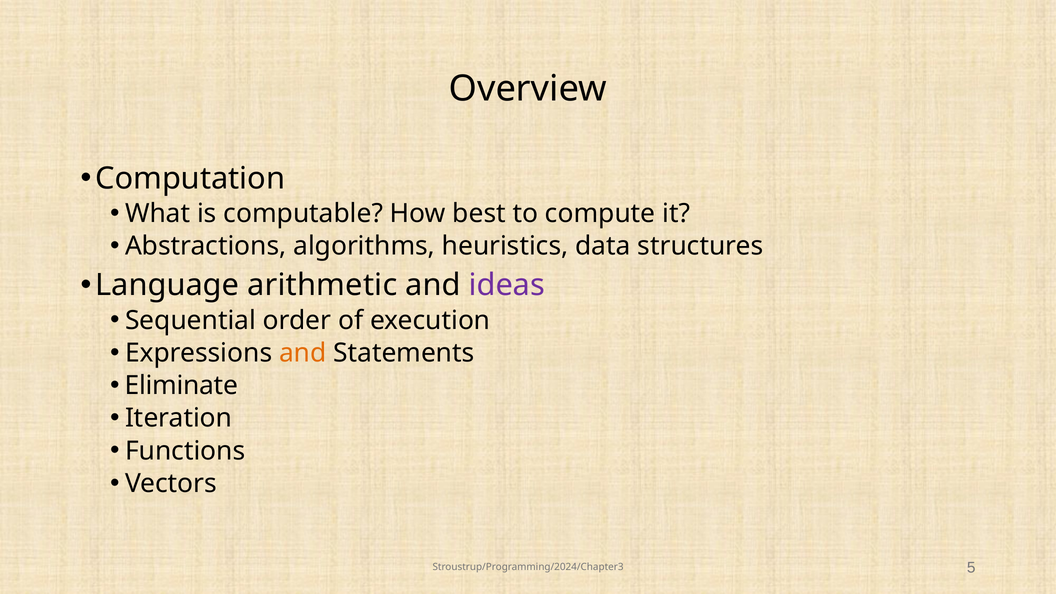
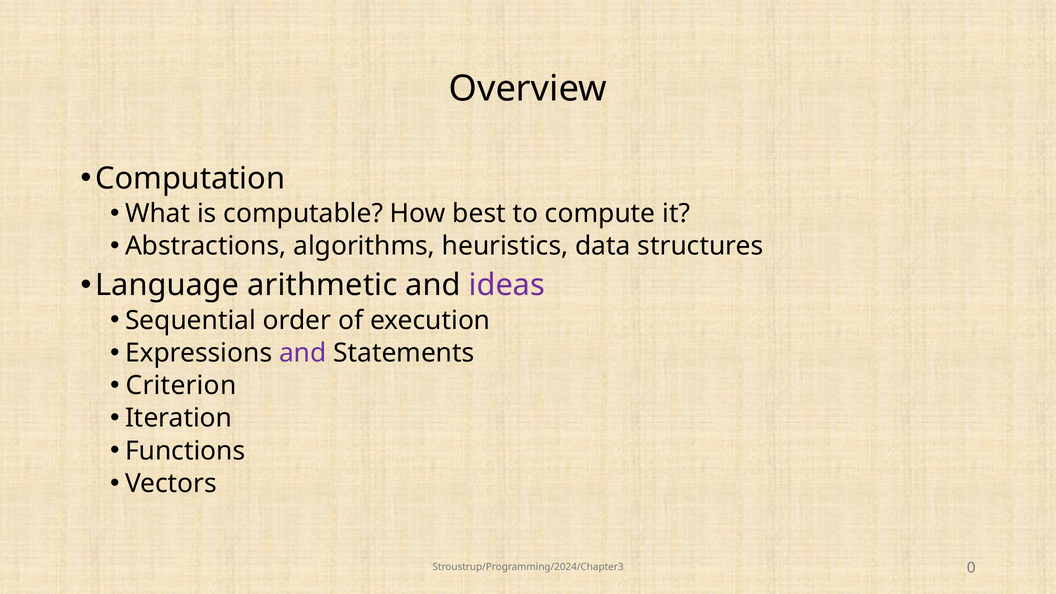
and at (303, 353) colour: orange -> purple
Eliminate: Eliminate -> Criterion
5: 5 -> 0
